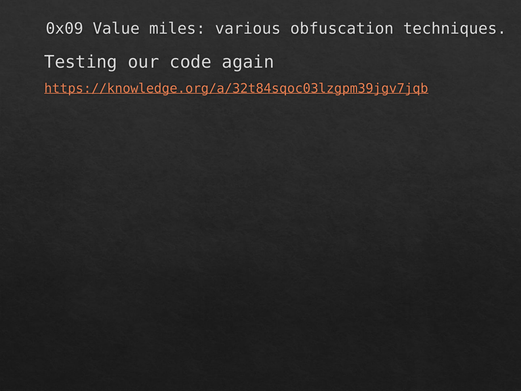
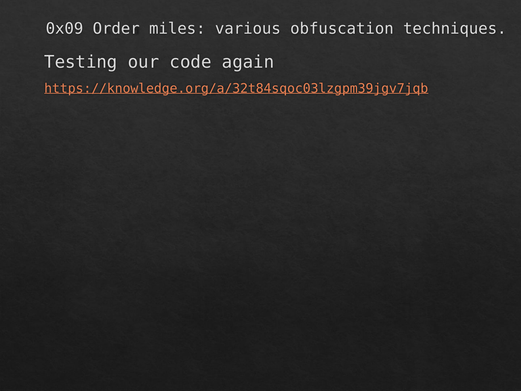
Value: Value -> Order
